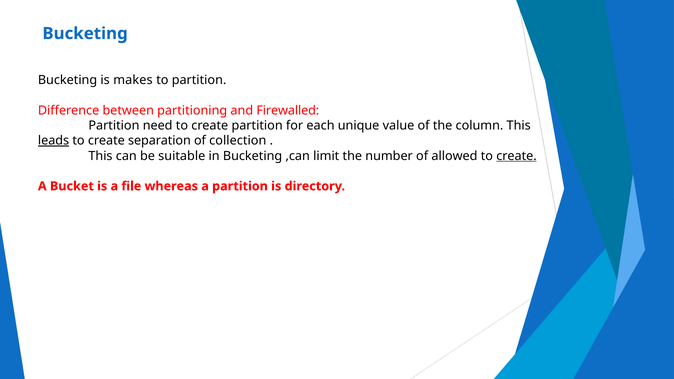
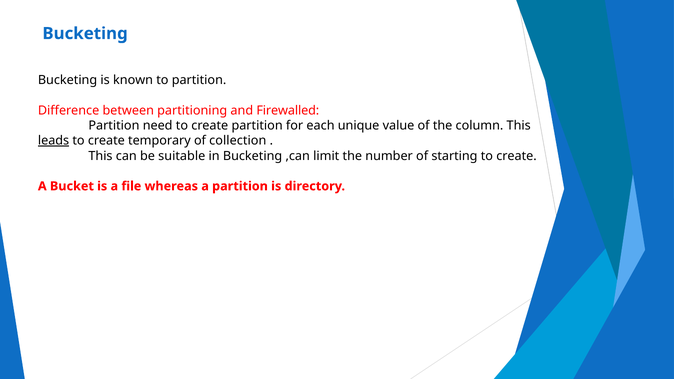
makes: makes -> known
separation: separation -> temporary
allowed: allowed -> starting
create at (516, 156) underline: present -> none
